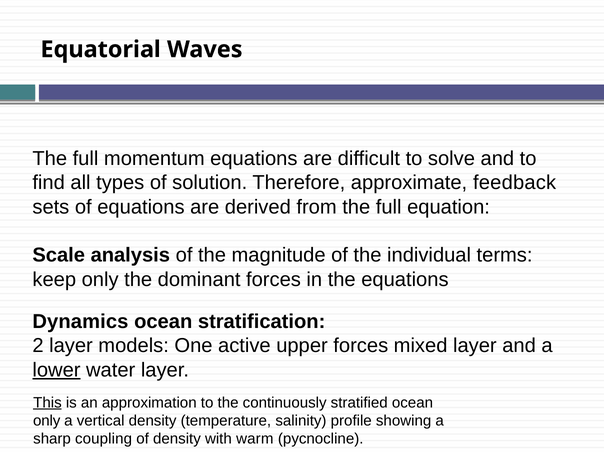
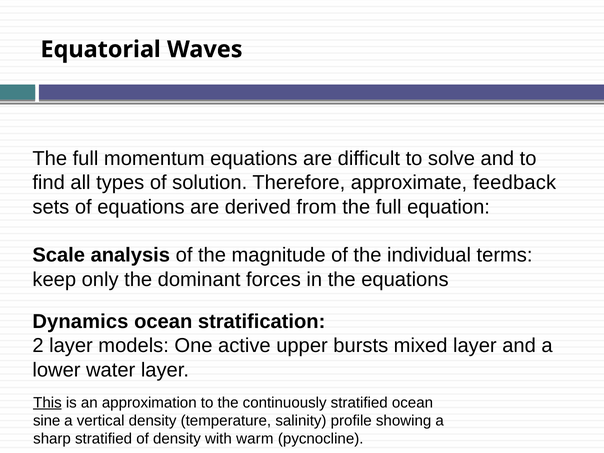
upper forces: forces -> bursts
lower underline: present -> none
only at (47, 421): only -> sine
sharp coupling: coupling -> stratified
